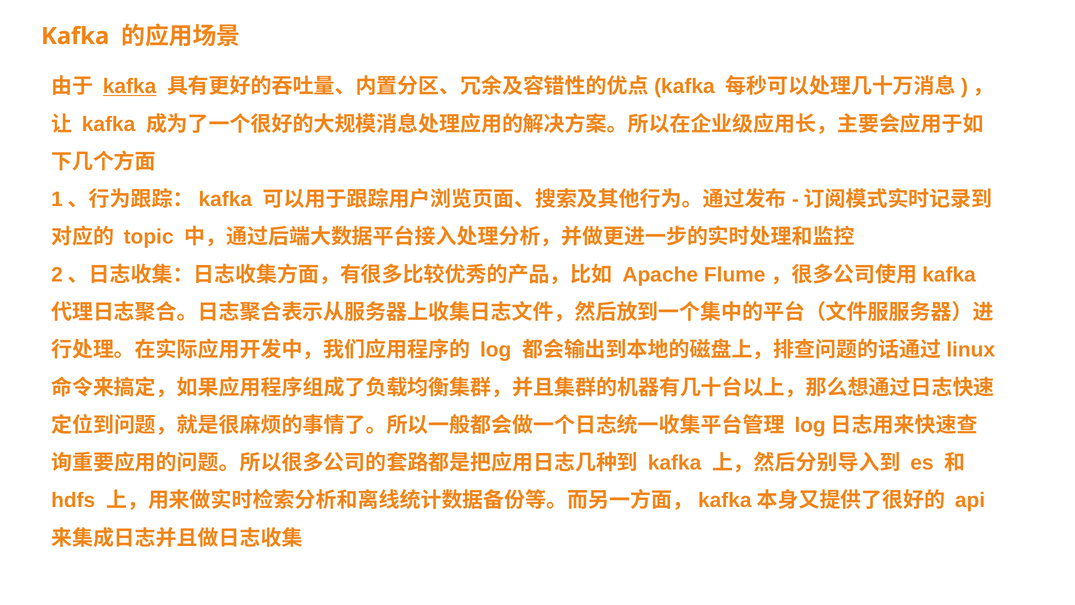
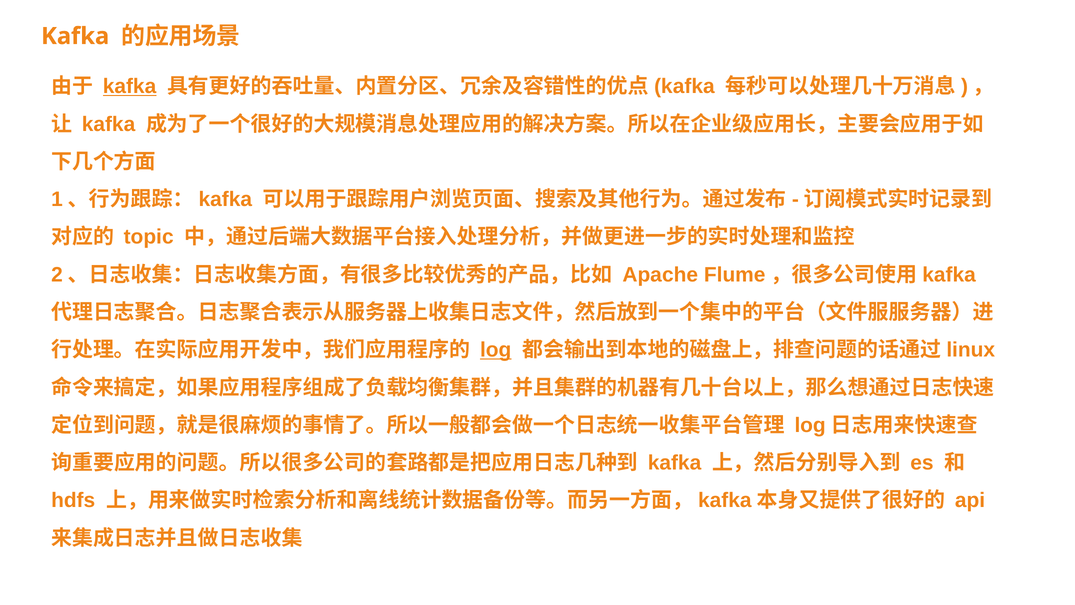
log underline: none -> present
